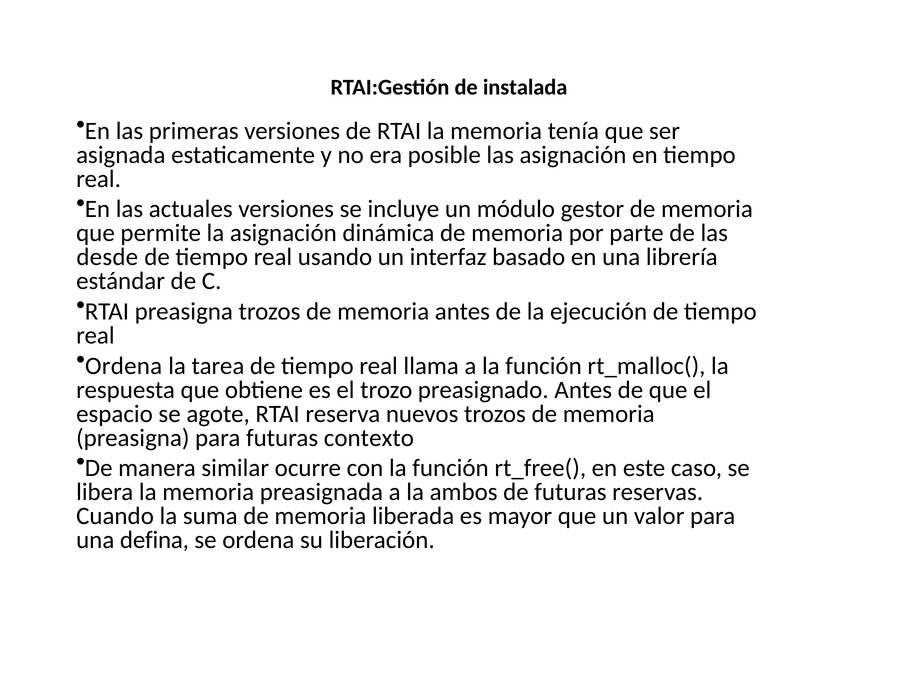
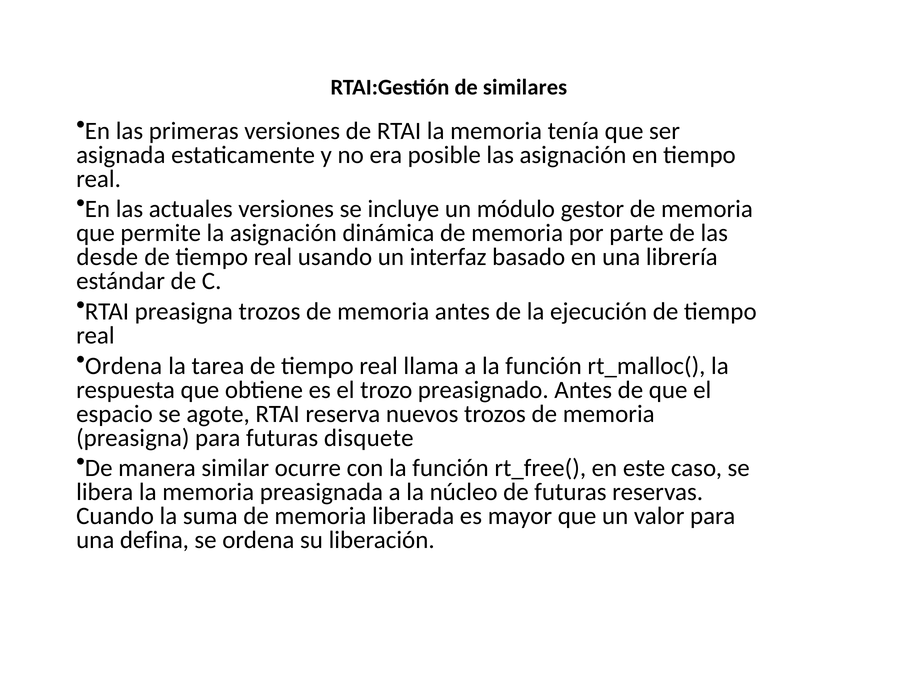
instalada: instalada -> similares
contexto: contexto -> disquete
ambos: ambos -> núcleo
